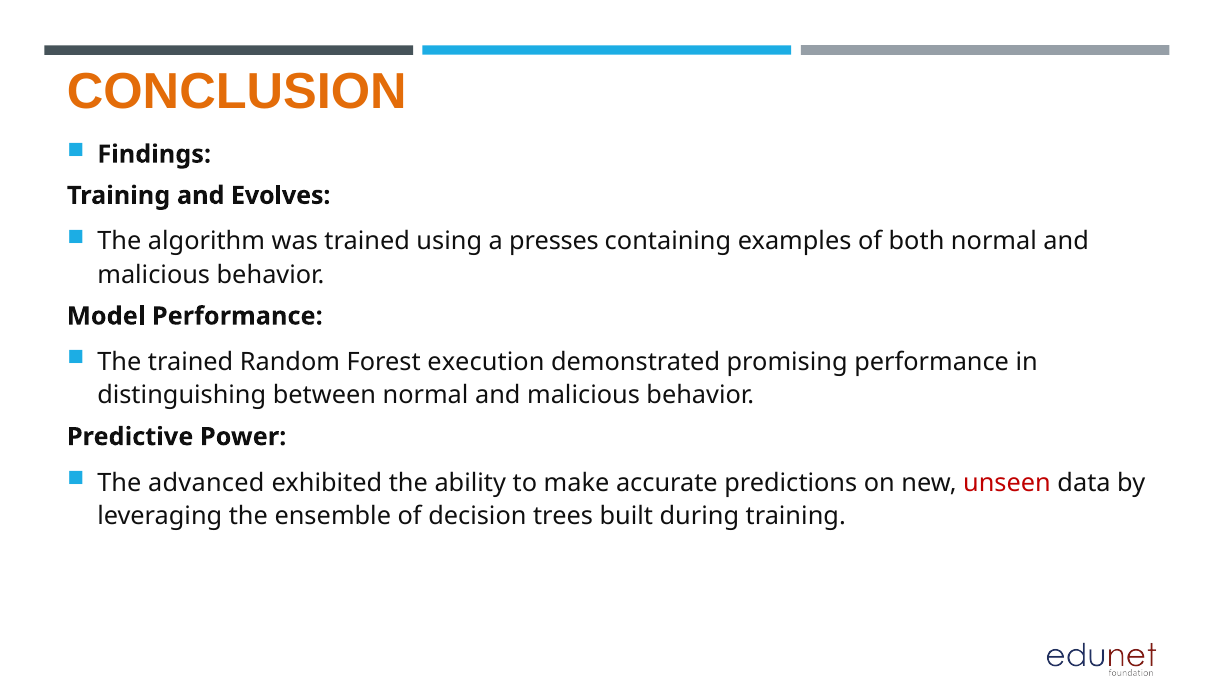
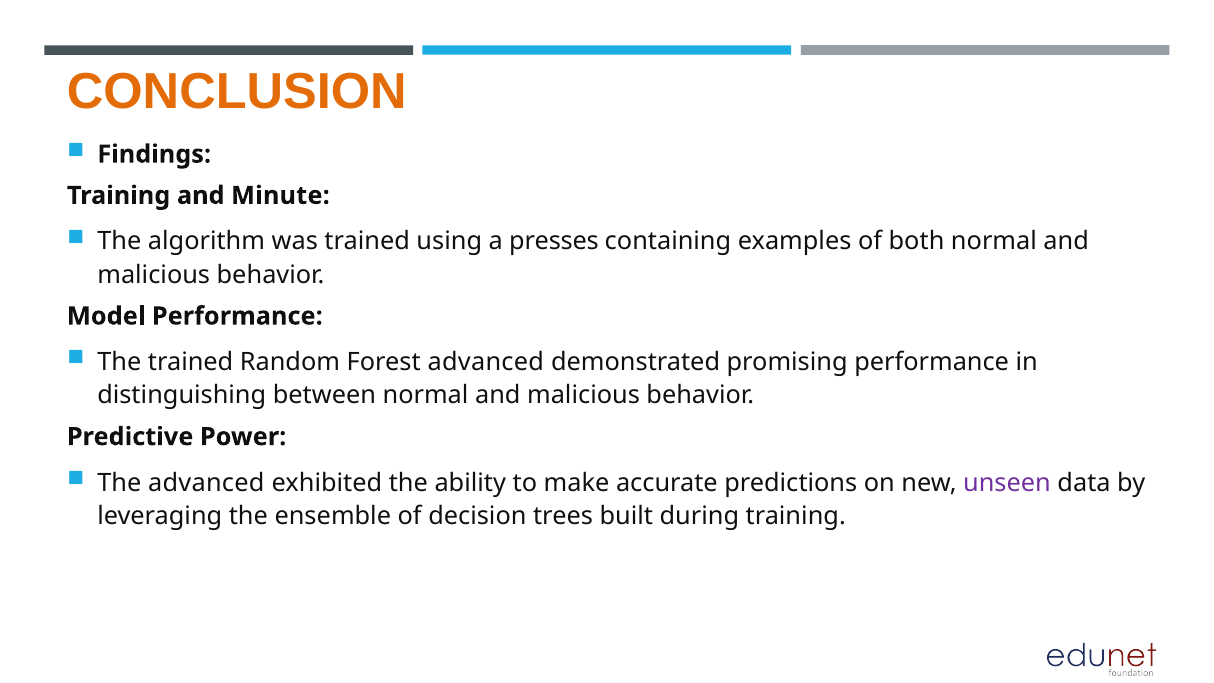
Evolves: Evolves -> Minute
Forest execution: execution -> advanced
unseen colour: red -> purple
